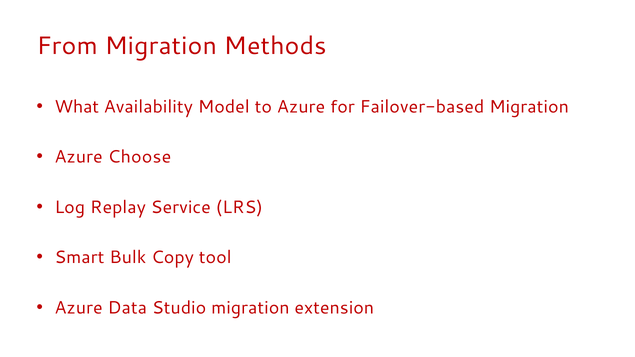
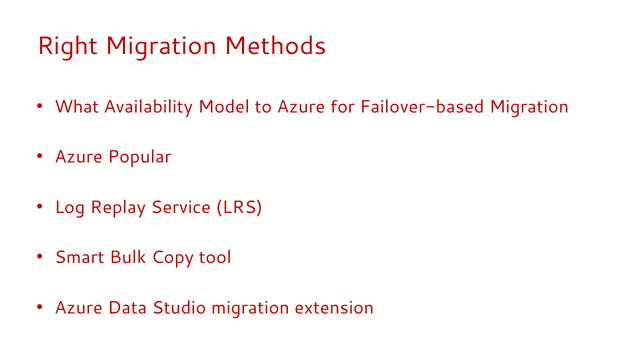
From: From -> Right
Choose: Choose -> Popular
